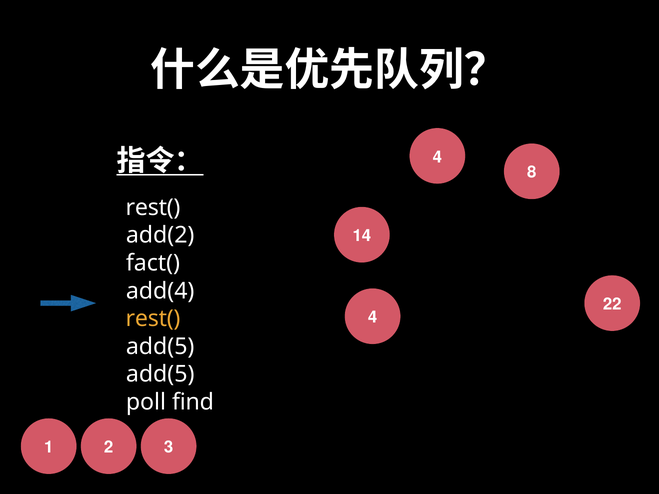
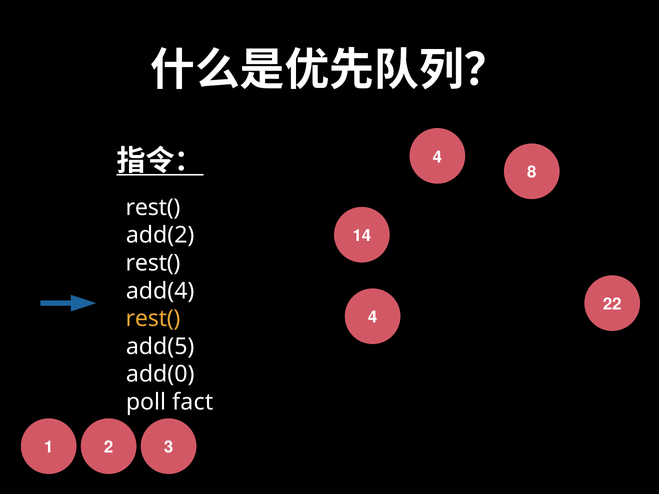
fact( at (153, 263): fact( -> rest(
add(5 at (160, 374): add(5 -> add(0
find: find -> fact
